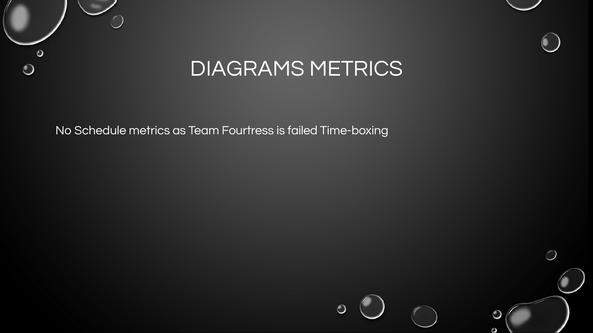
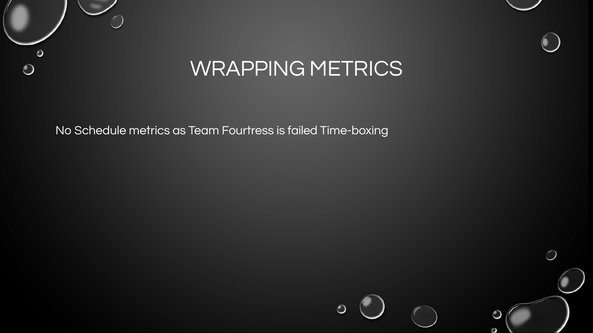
DIAGRAMS: DIAGRAMS -> WRAPPING
